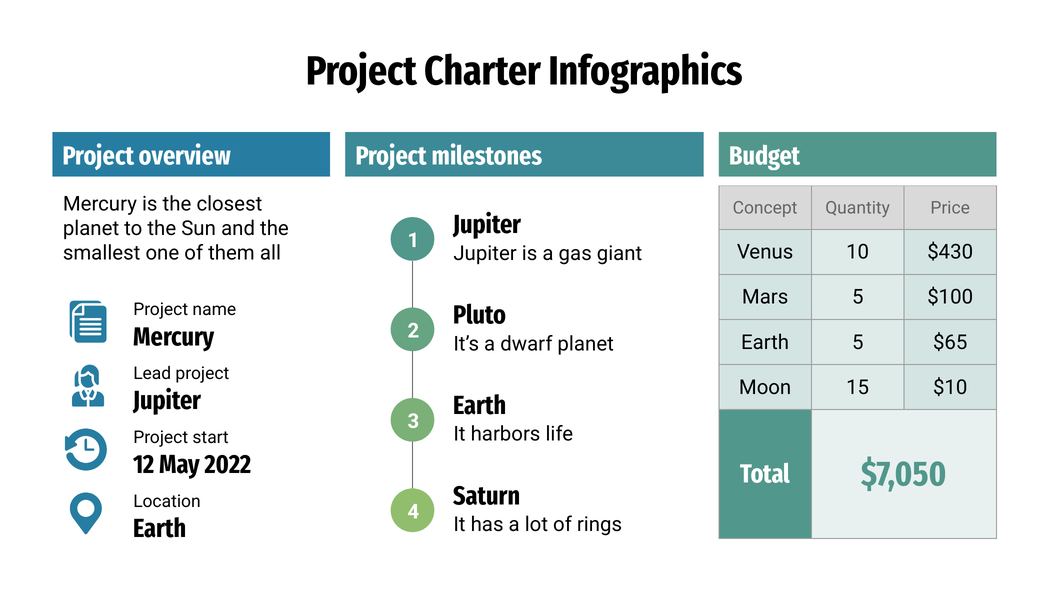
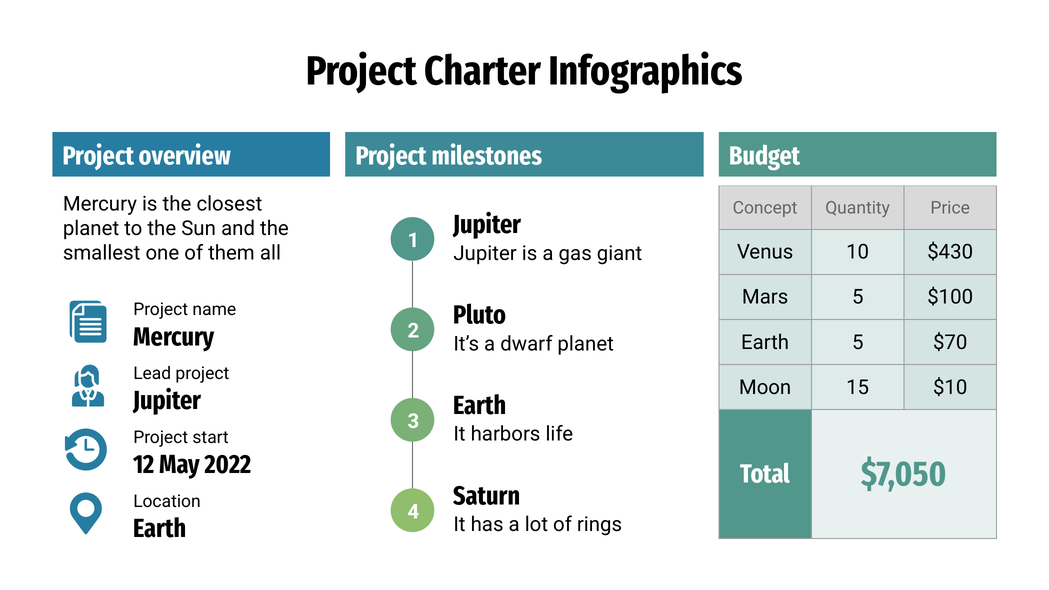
$65: $65 -> $70
